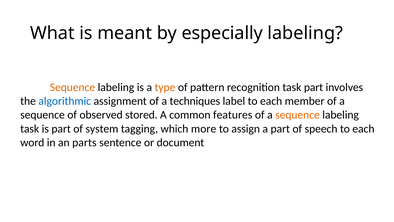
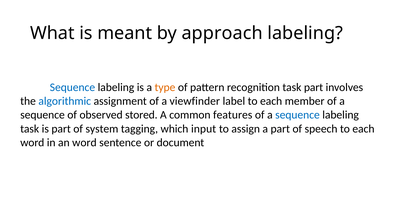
especially: especially -> approach
Sequence at (72, 87) colour: orange -> blue
techniques: techniques -> viewfinder
sequence at (297, 115) colour: orange -> blue
more: more -> input
an parts: parts -> word
